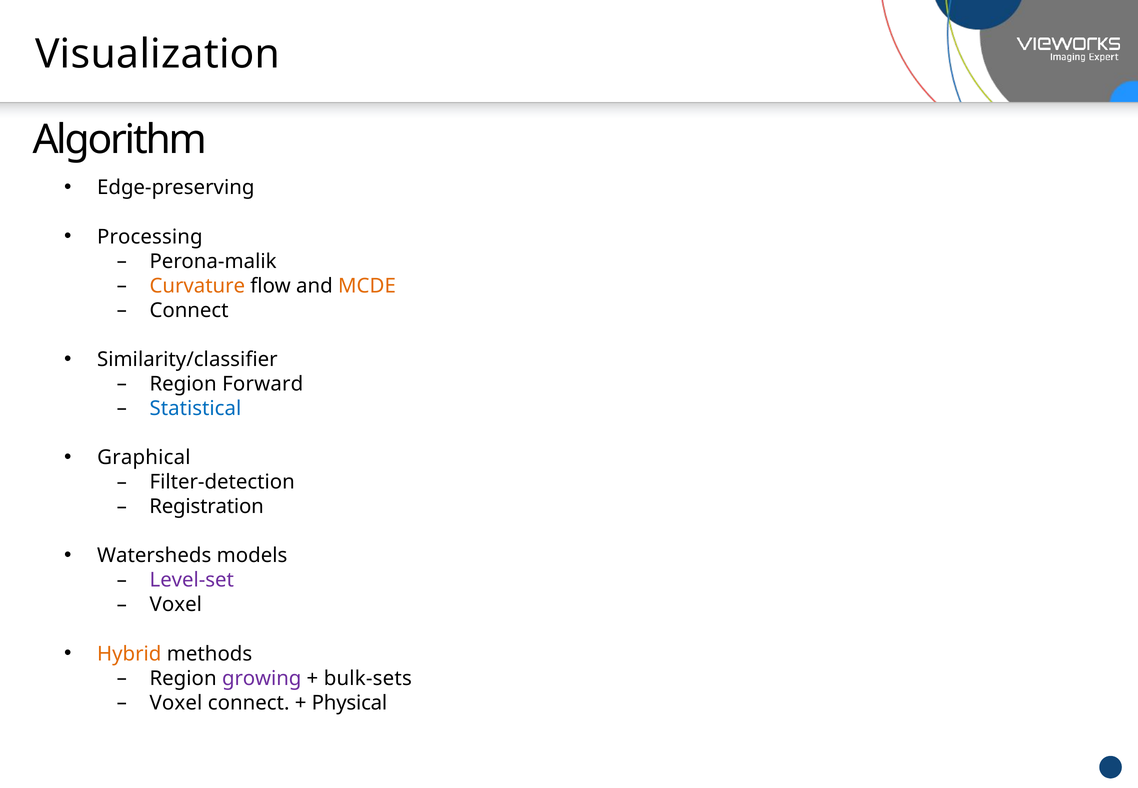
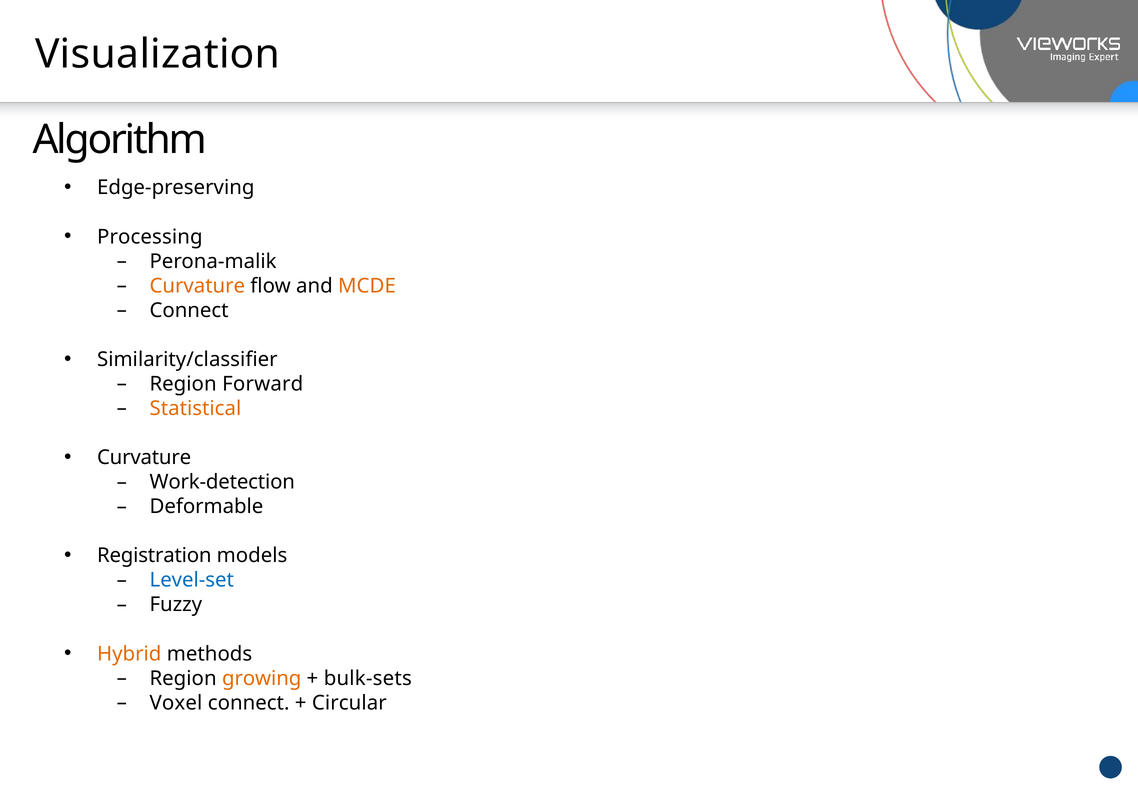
Statistical colour: blue -> orange
Graphical at (144, 457): Graphical -> Curvature
Filter-detection: Filter-detection -> Work-detection
Registration: Registration -> Deformable
Watersheds: Watersheds -> Registration
Level-set colour: purple -> blue
Voxel at (176, 605): Voxel -> Fuzzy
growing colour: purple -> orange
Physical: Physical -> Circular
